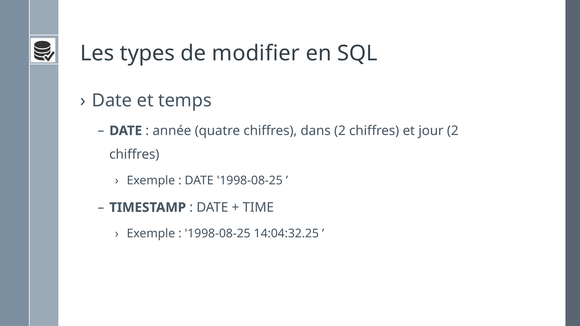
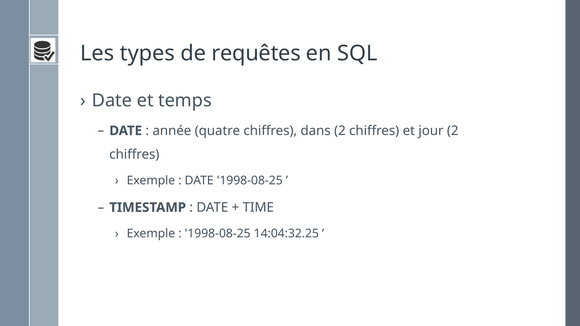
modifier: modifier -> requêtes
